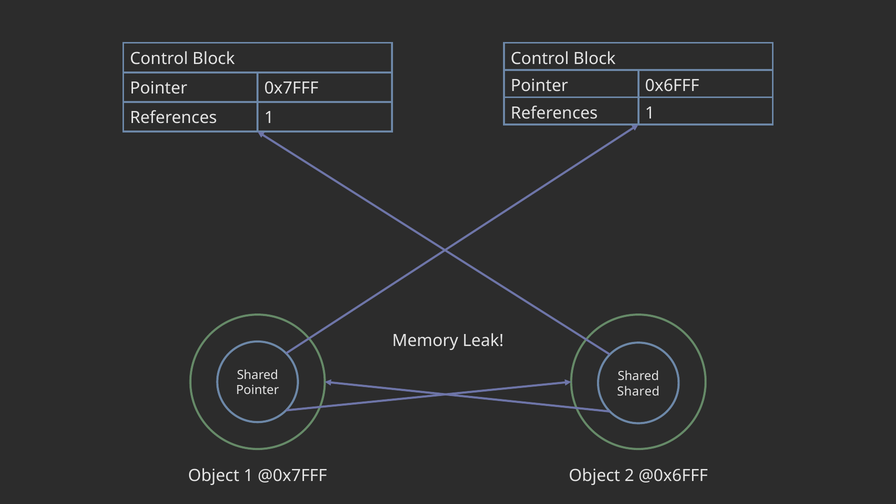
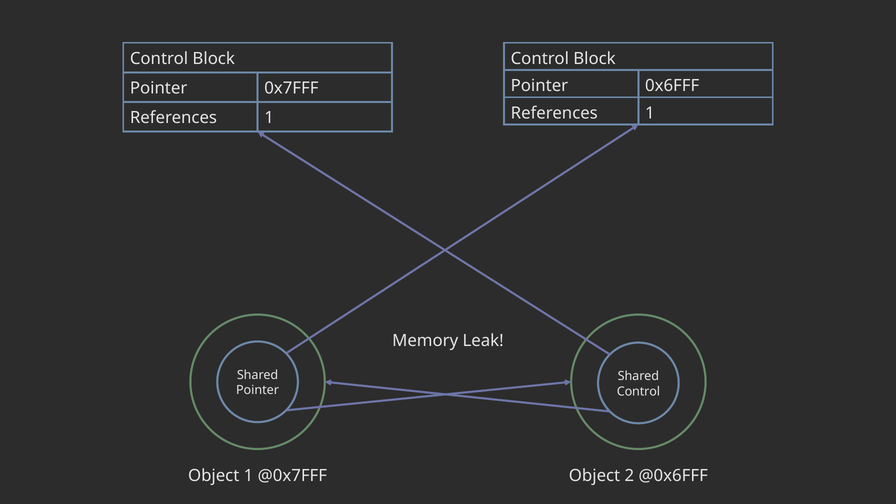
Shared at (638, 391): Shared -> Control
